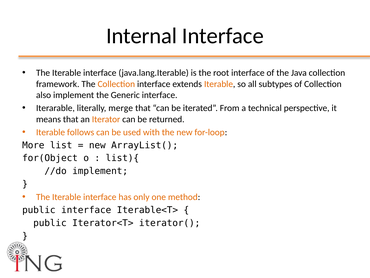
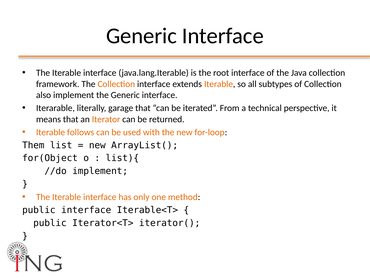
Internal at (141, 36): Internal -> Generic
merge: merge -> garage
More: More -> Them
